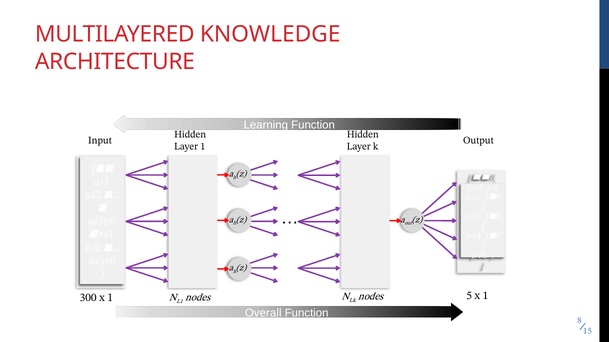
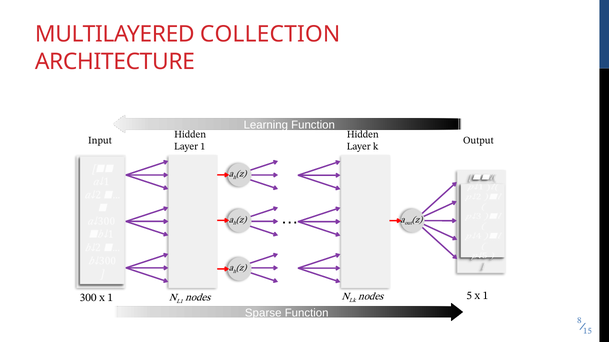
KNOWLEDGE: KNOWLEDGE -> COLLECTION
Overall: Overall -> Sparse
